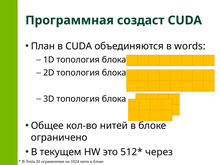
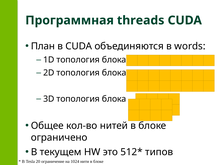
создаст: создаст -> threads
через: через -> типов
